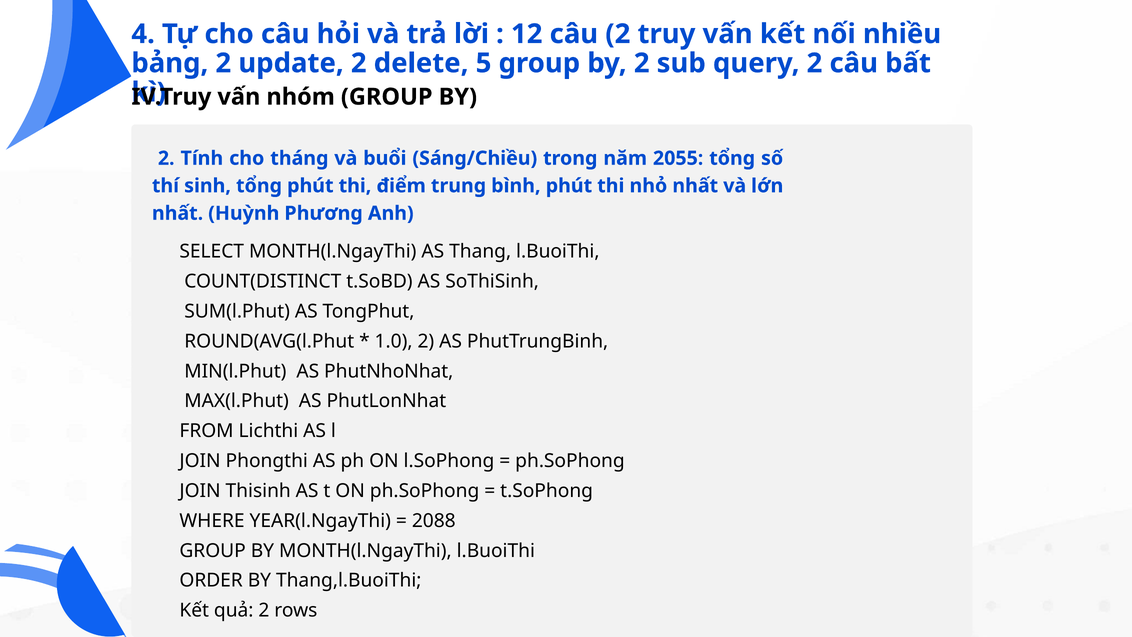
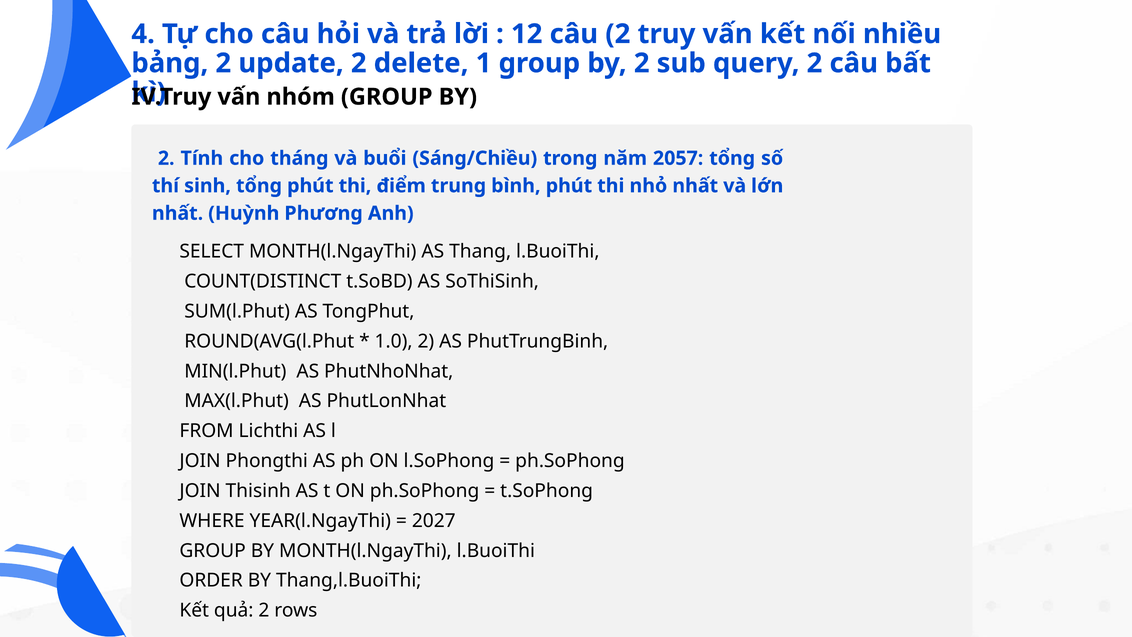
5: 5 -> 1
2055: 2055 -> 2057
2088: 2088 -> 2027
